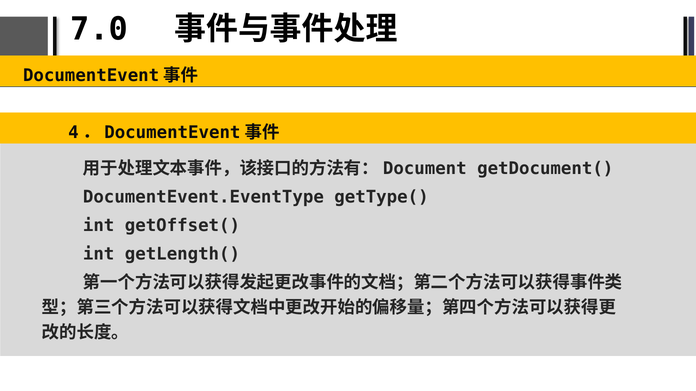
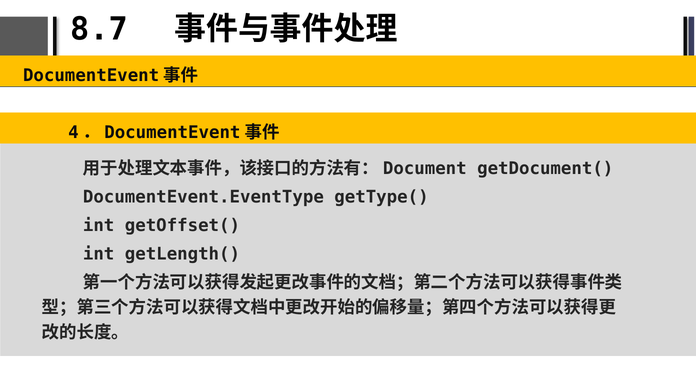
7.0: 7.0 -> 8.7
